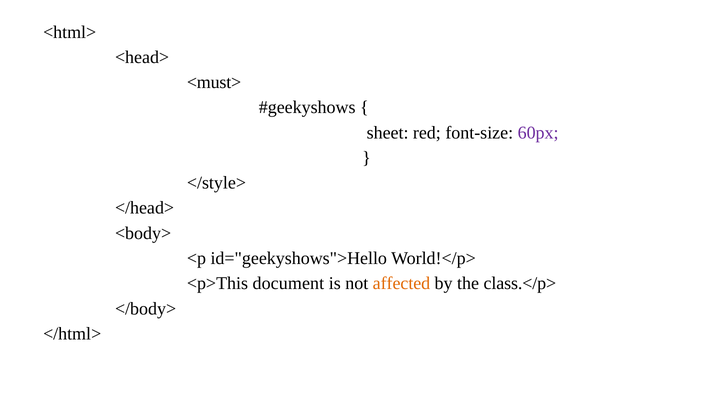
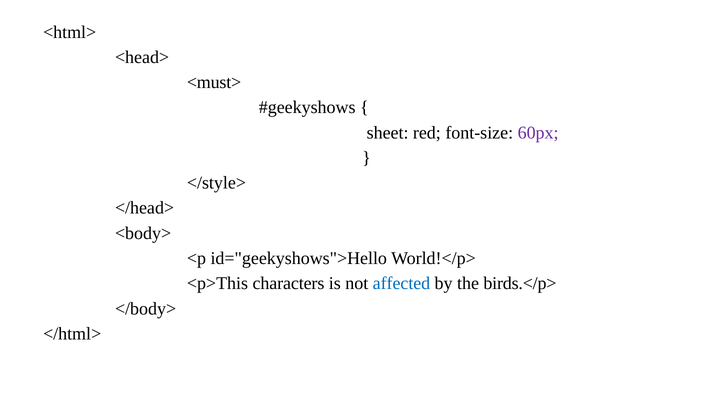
document: document -> characters
affected colour: orange -> blue
class.</p>: class.</p> -> birds.</p>
